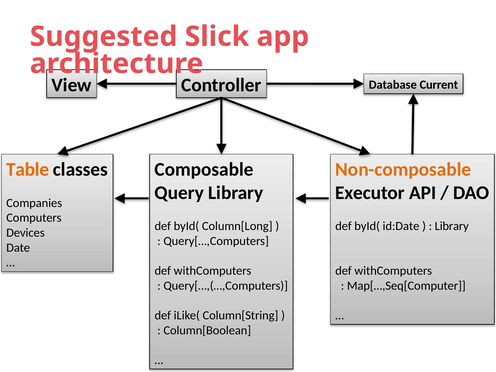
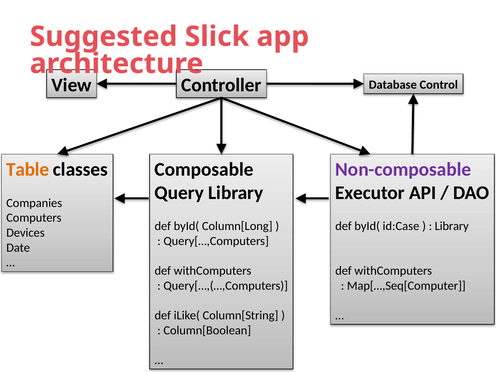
Current: Current -> Control
Non-composable colour: orange -> purple
id:Date: id:Date -> id:Case
